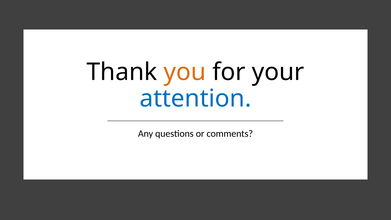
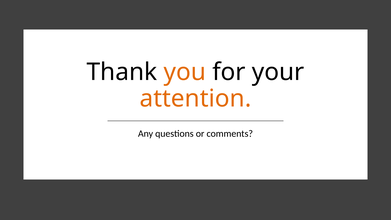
attention colour: blue -> orange
